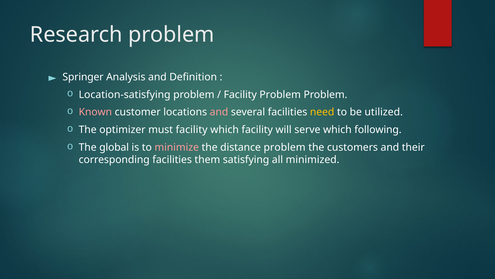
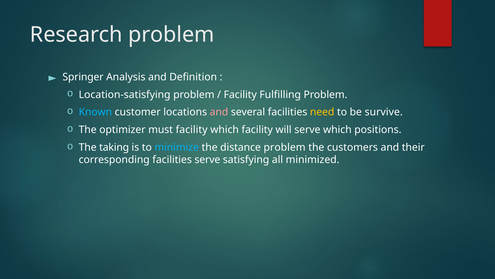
Facility Problem: Problem -> Fulfilling
Known colour: pink -> light blue
utilized: utilized -> survive
following: following -> positions
global: global -> taking
minimize colour: pink -> light blue
facilities them: them -> serve
